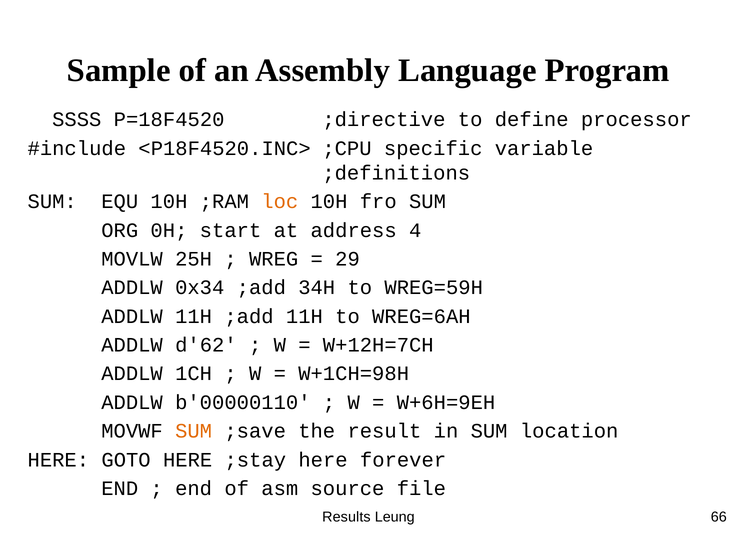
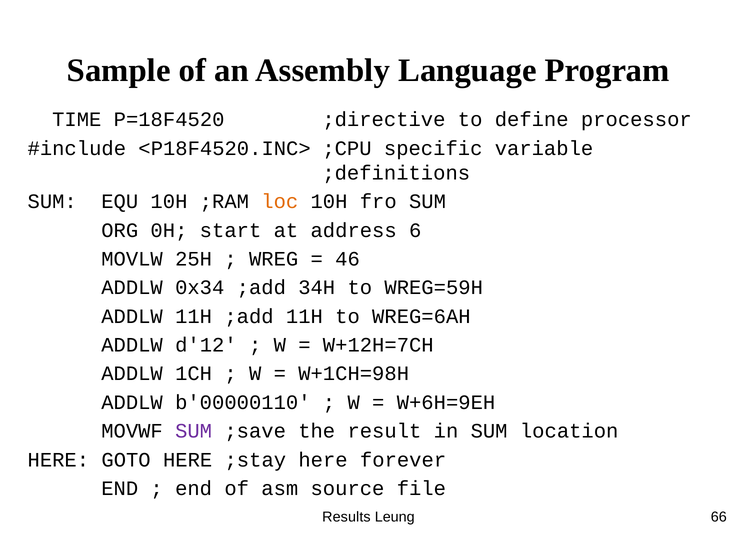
SSSS: SSSS -> TIME
4: 4 -> 6
29: 29 -> 46
d'62: d'62 -> d'12
SUM at (194, 431) colour: orange -> purple
